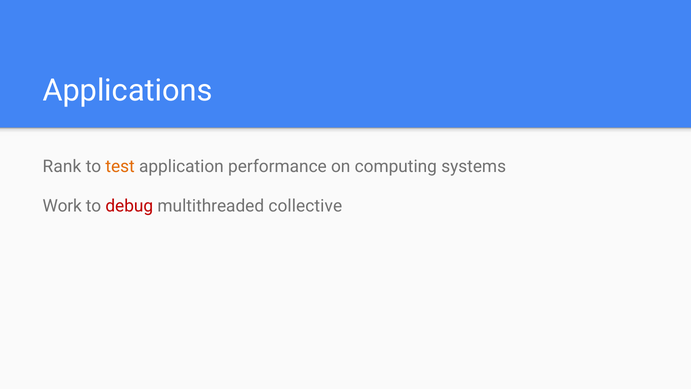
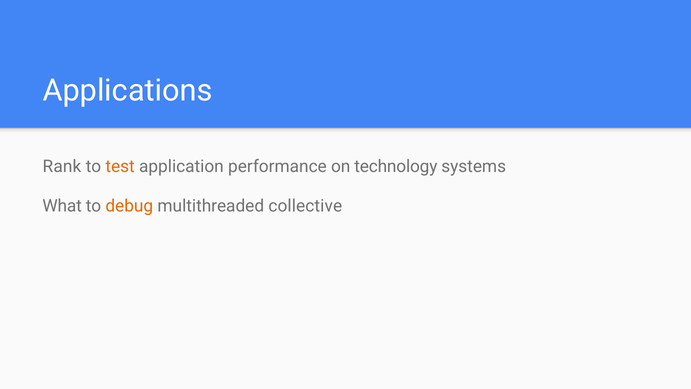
computing: computing -> technology
Work: Work -> What
debug colour: red -> orange
